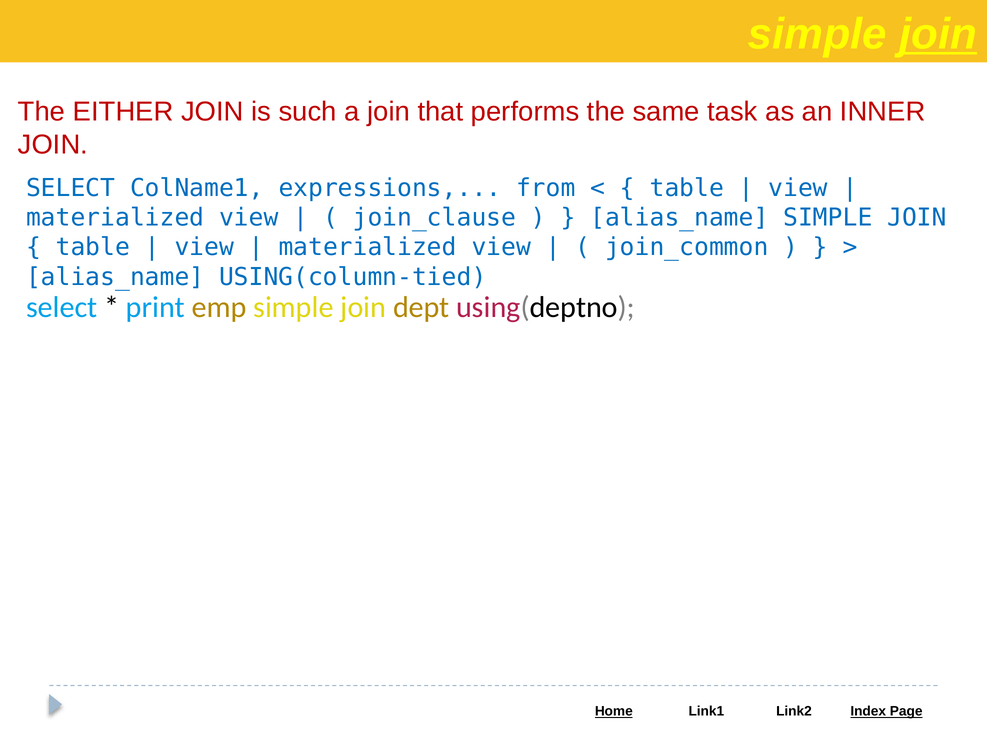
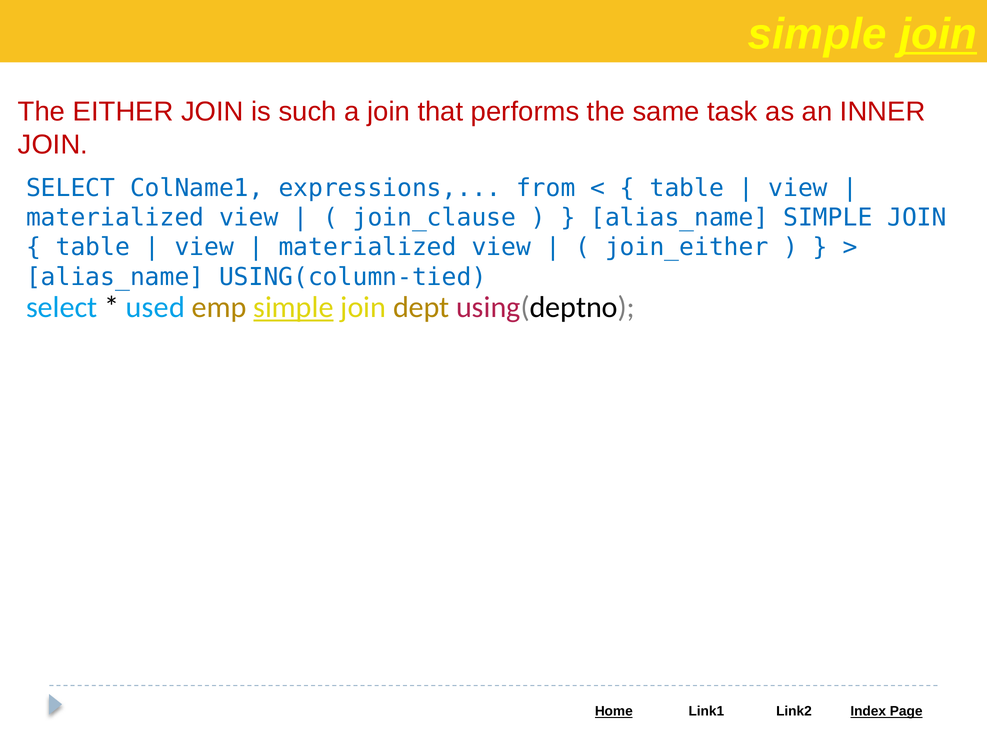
join_common: join_common -> join_either
print: print -> used
simple at (293, 308) underline: none -> present
